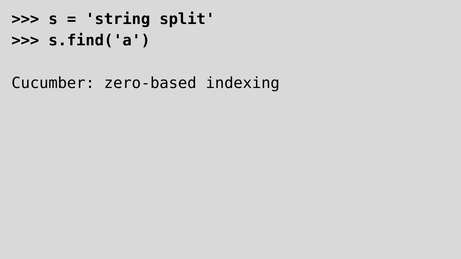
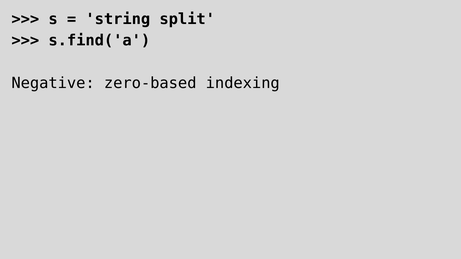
Cucumber: Cucumber -> Negative
